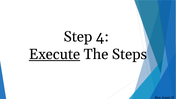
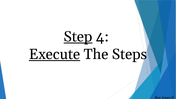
Step underline: none -> present
